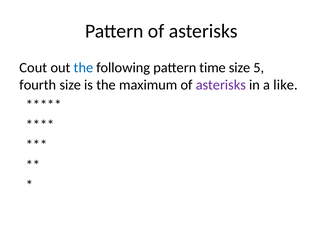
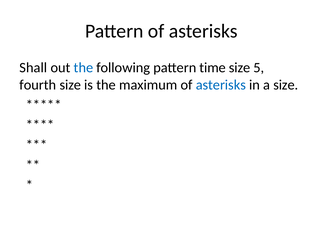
Cout: Cout -> Shall
asterisks at (221, 85) colour: purple -> blue
a like: like -> size
